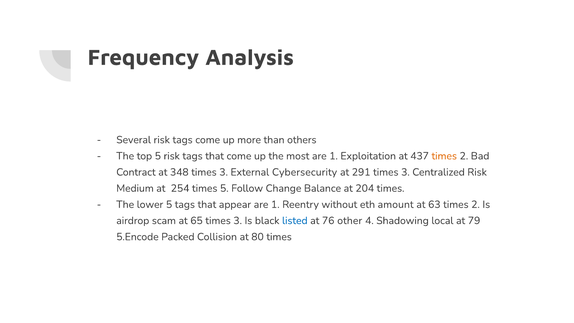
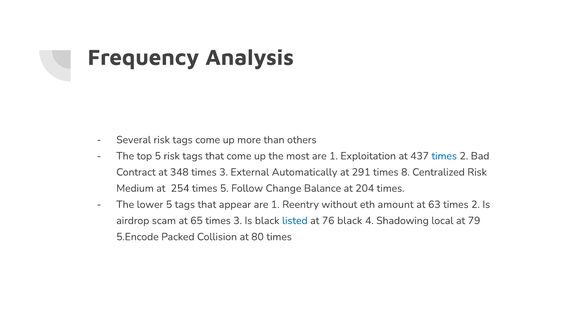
times at (444, 156) colour: orange -> blue
Cybersecurity: Cybersecurity -> Automatically
291 times 3: 3 -> 8
76 other: other -> black
